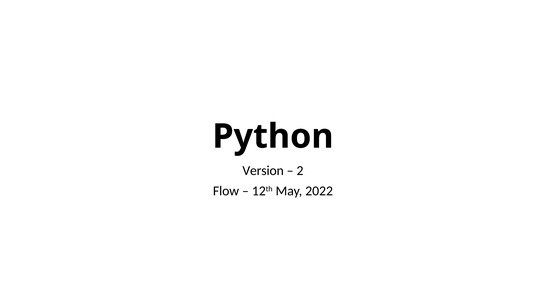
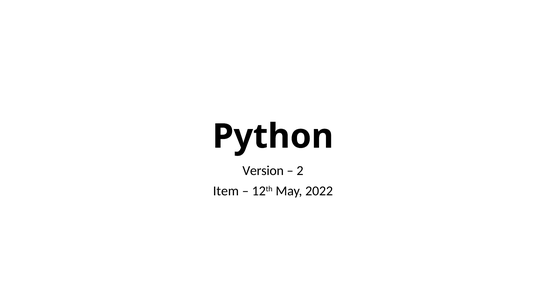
Flow: Flow -> Item
